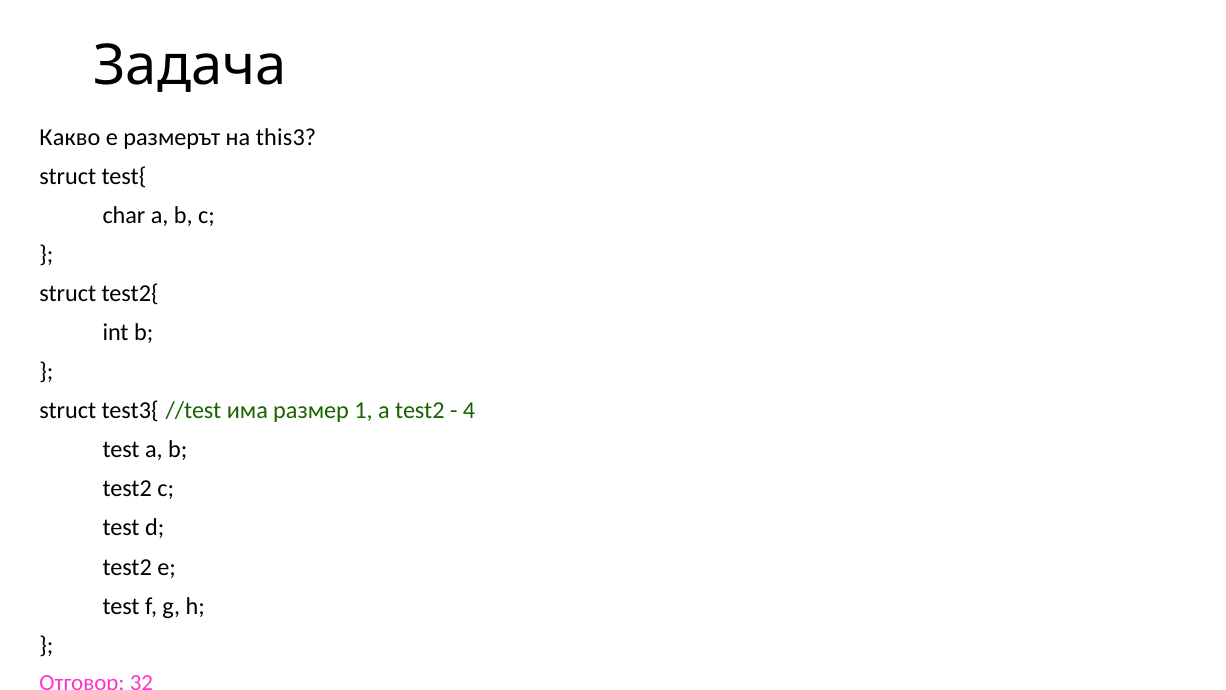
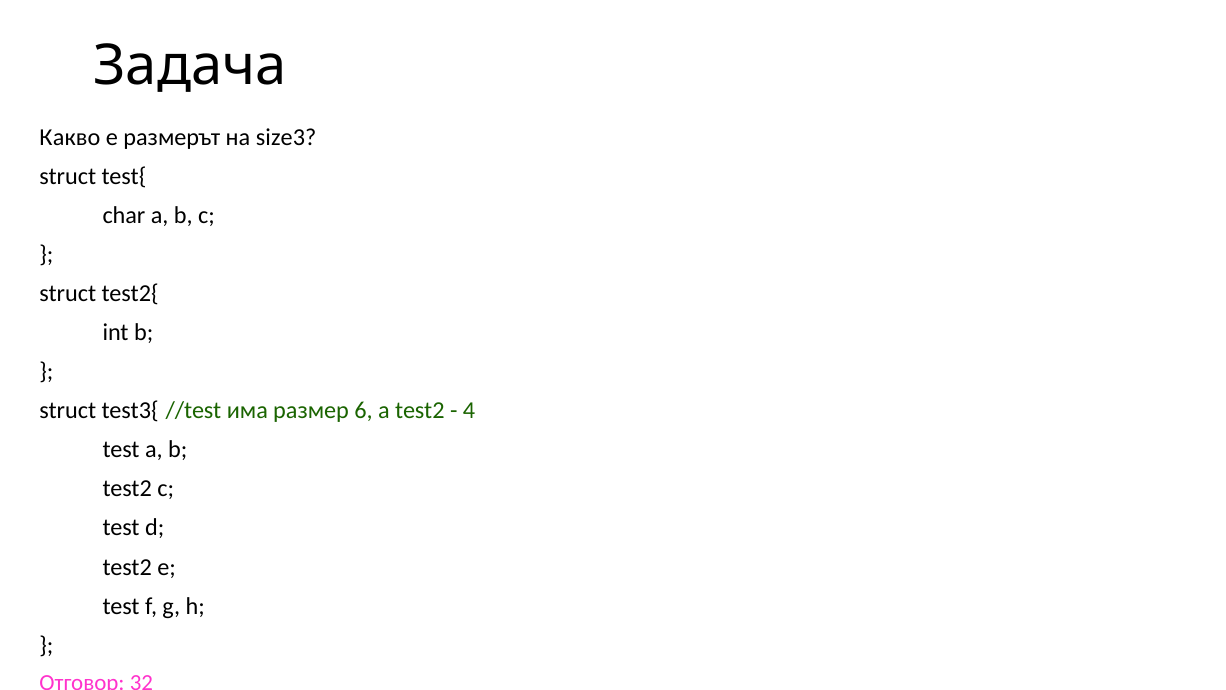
this3: this3 -> size3
1: 1 -> 6
